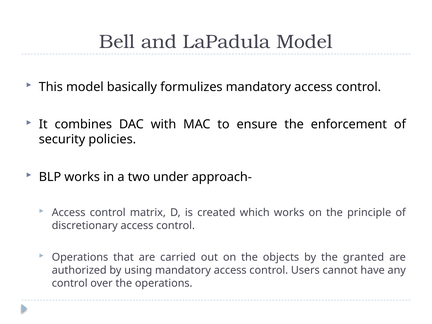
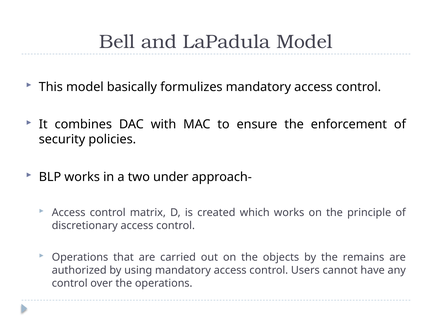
granted: granted -> remains
